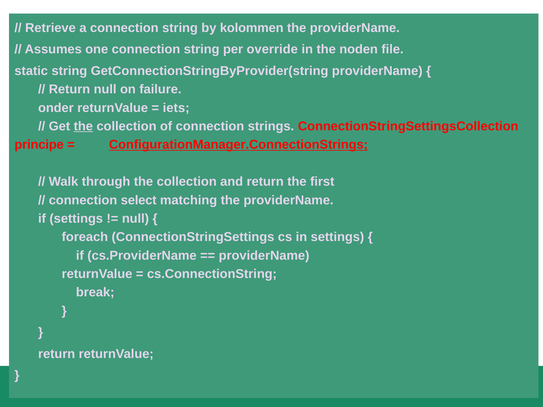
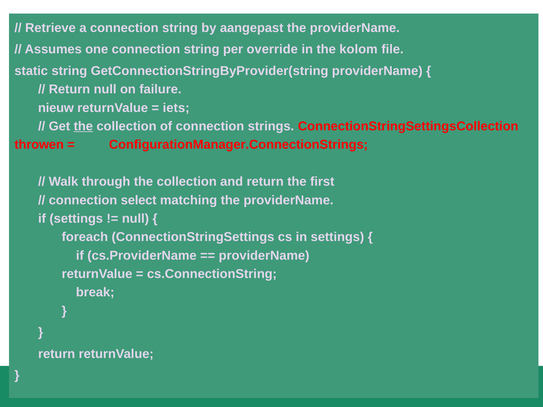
kolommen: kolommen -> aangepast
noden: noden -> kolom
onder: onder -> nieuw
principe: principe -> throwen
ConfigurationManager.ConnectionStrings underline: present -> none
